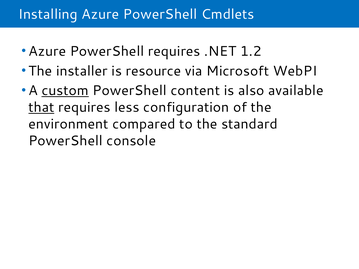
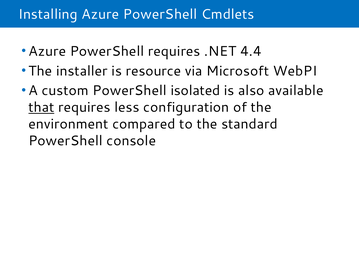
1.2: 1.2 -> 4.4
custom underline: present -> none
content: content -> isolated
